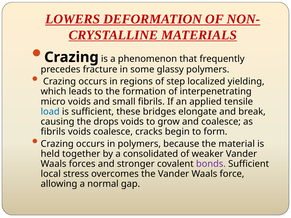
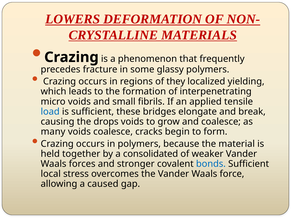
step: step -> they
fibrils at (53, 132): fibrils -> many
bonds colour: purple -> blue
normal: normal -> caused
